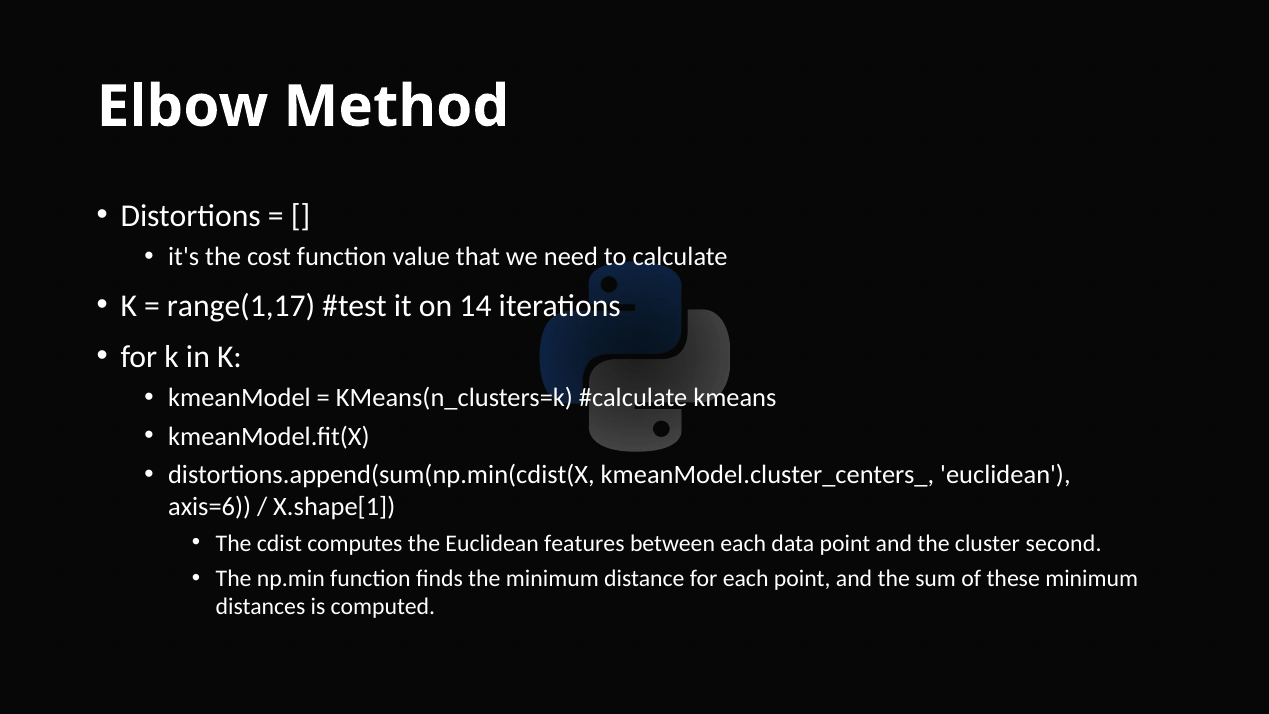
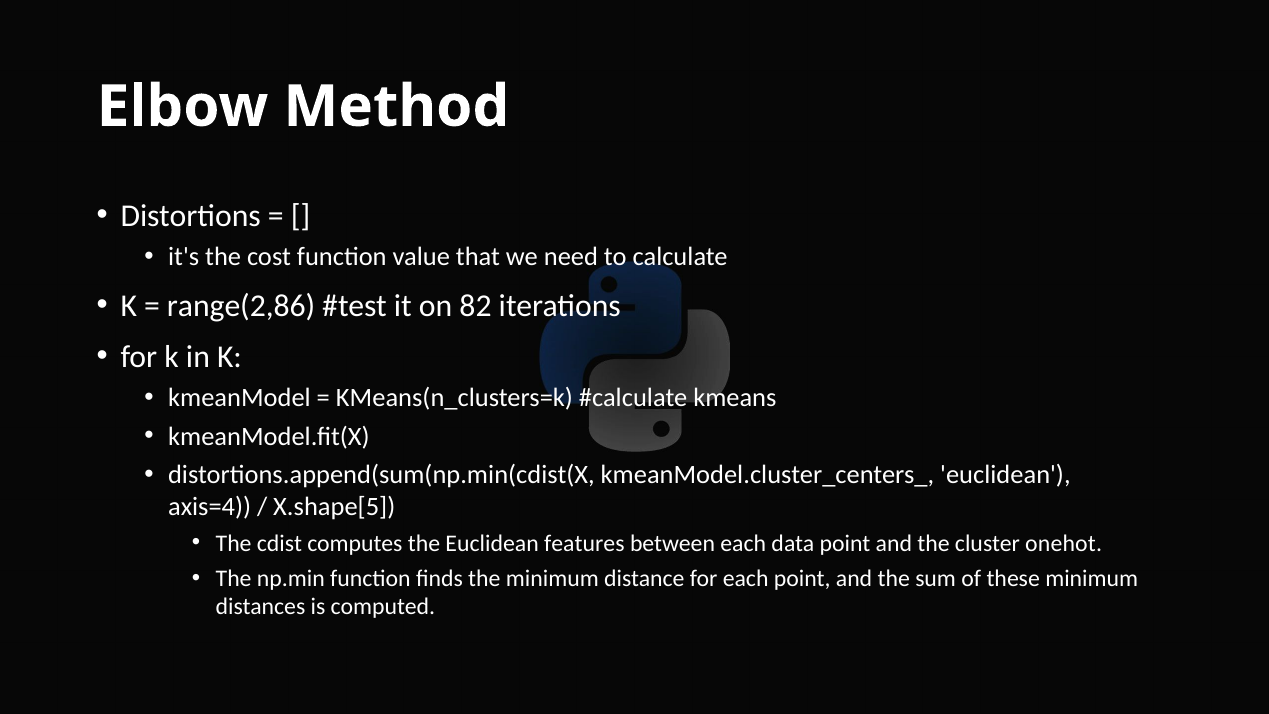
range(1,17: range(1,17 -> range(2,86
14: 14 -> 82
axis=6: axis=6 -> axis=4
X.shape[1: X.shape[1 -> X.shape[5
second: second -> onehot
